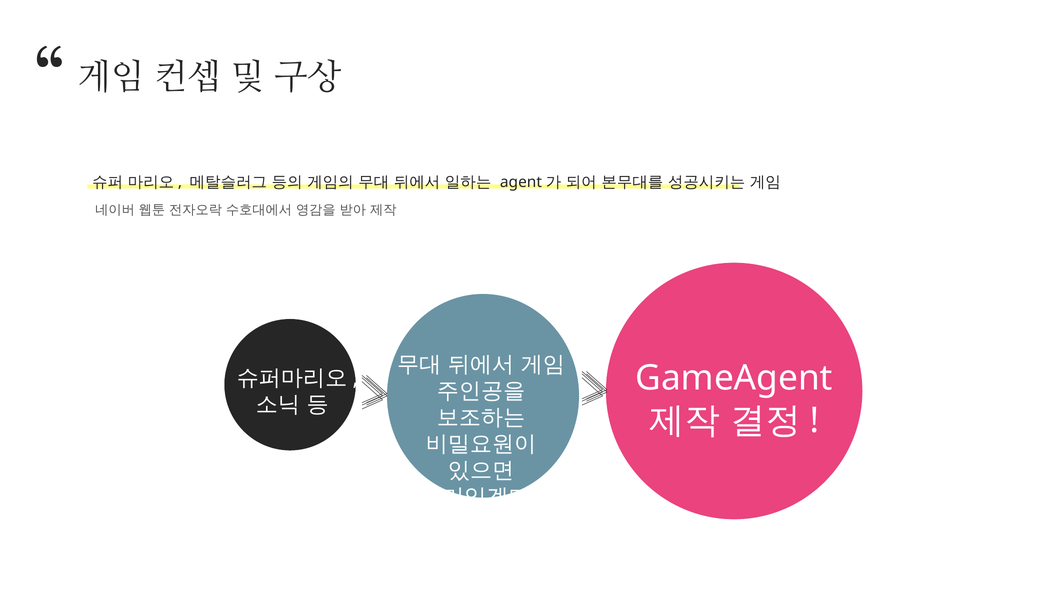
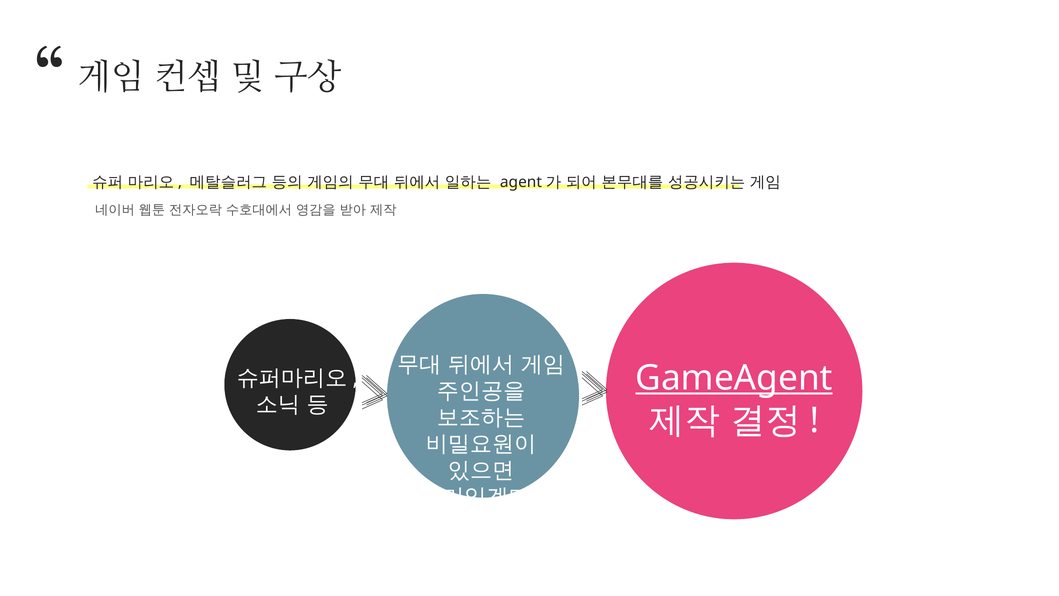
GameAgent underline: none -> present
